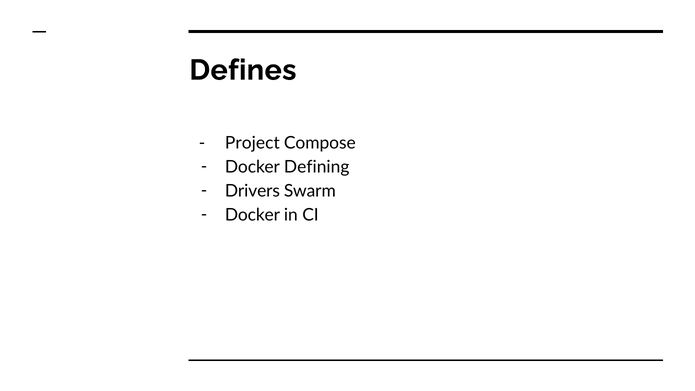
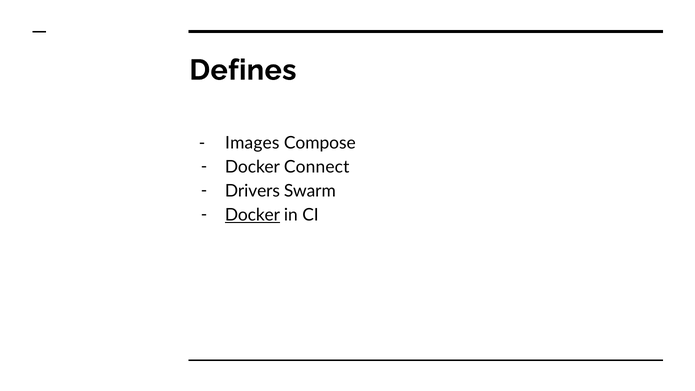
Project: Project -> Images
Defining: Defining -> Connect
Docker at (252, 215) underline: none -> present
